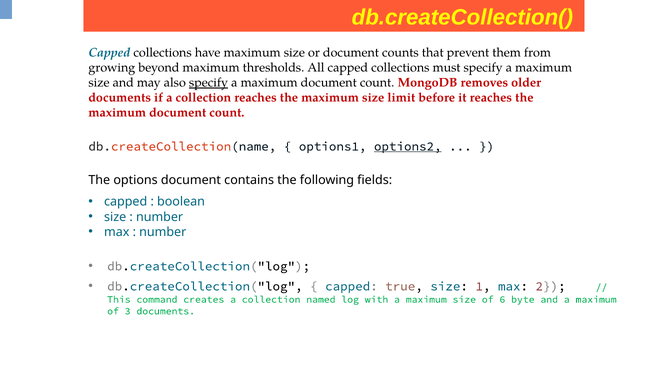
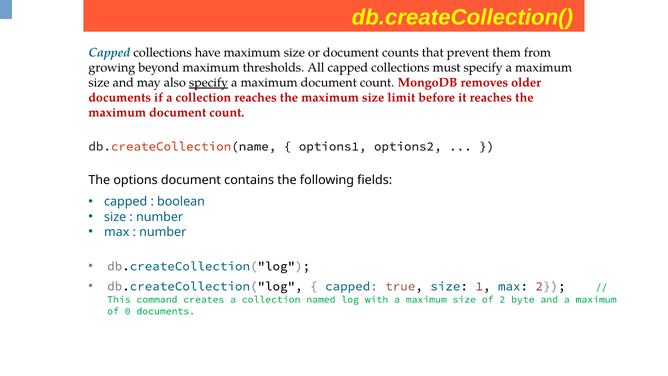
options2 underline: present -> none
of 6: 6 -> 2
3: 3 -> 0
